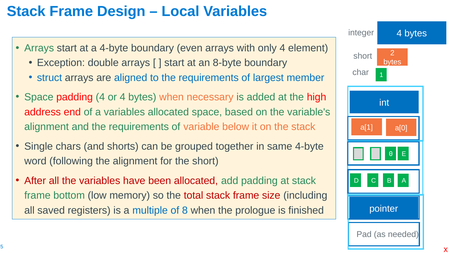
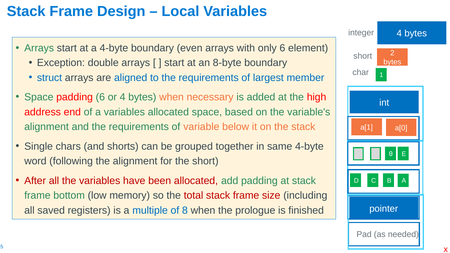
only 4: 4 -> 6
padding 4: 4 -> 6
